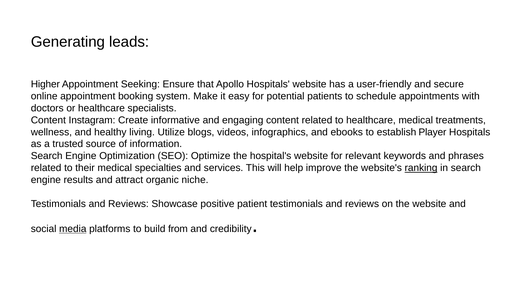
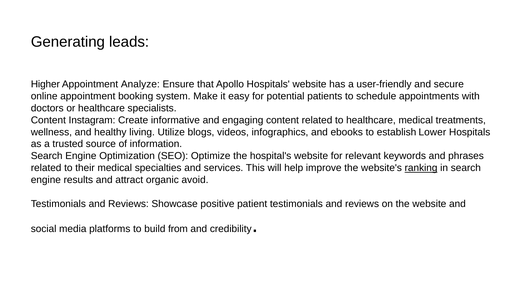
Seeking: Seeking -> Analyze
Player: Player -> Lower
niche: niche -> avoid
media underline: present -> none
